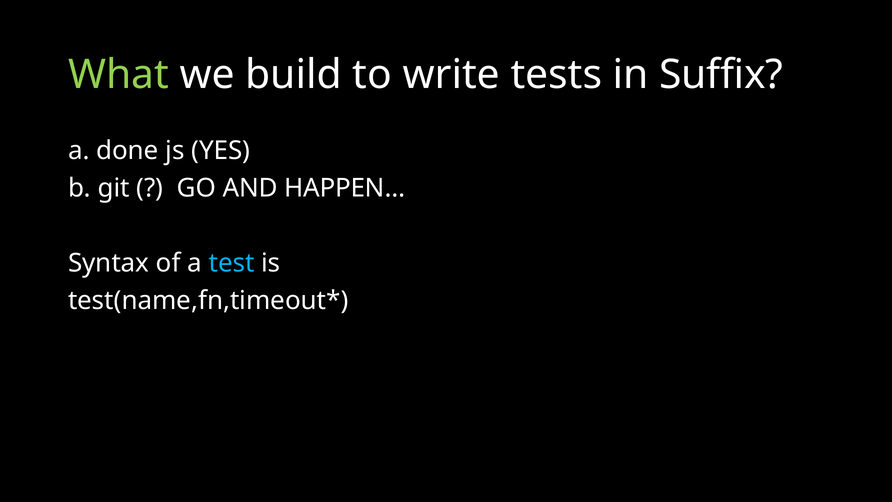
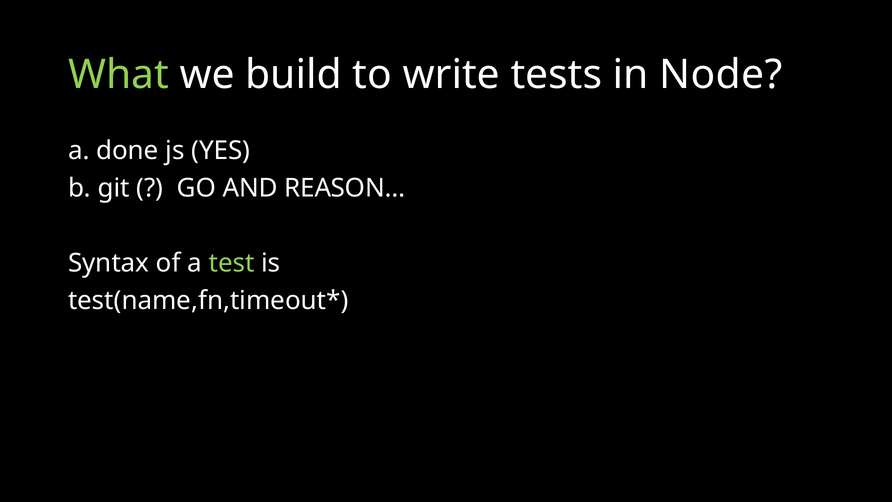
Suffix: Suffix -> Node
HAPPEN…: HAPPEN… -> REASON…
test colour: light blue -> light green
